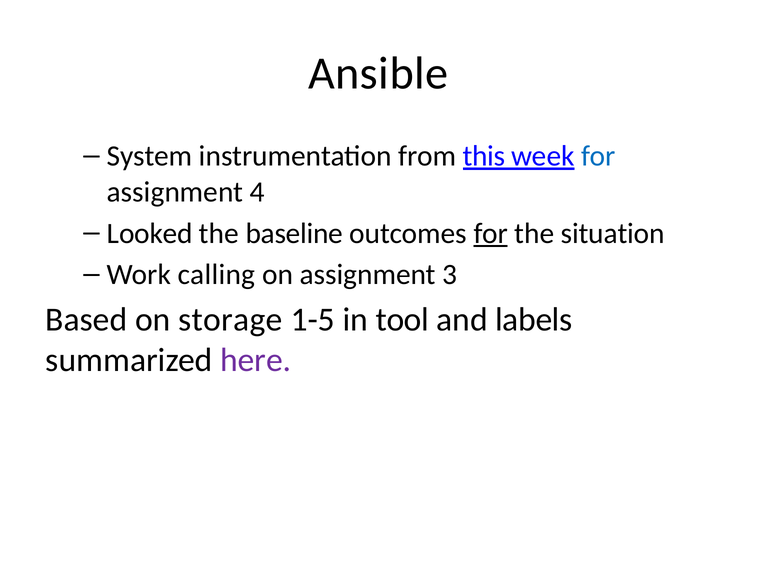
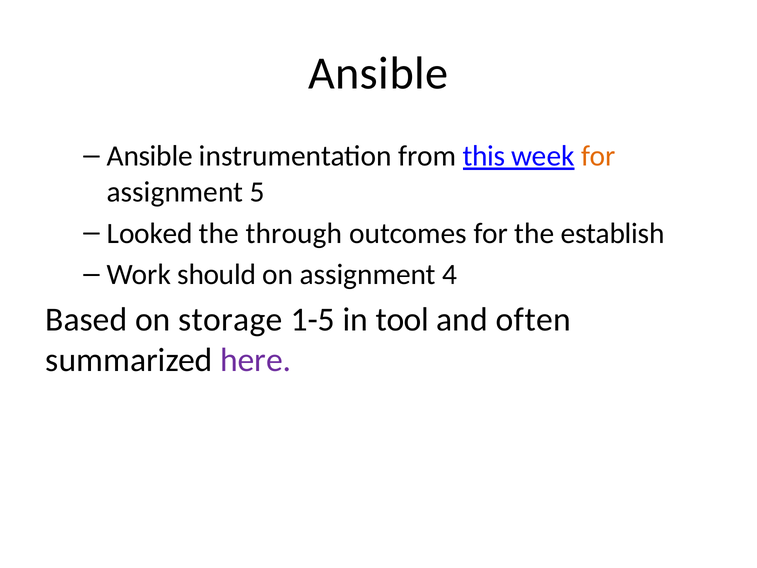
System at (150, 156): System -> Ansible
for at (598, 156) colour: blue -> orange
4: 4 -> 5
baseline: baseline -> through
for at (491, 233) underline: present -> none
situation: situation -> establish
calling: calling -> should
3: 3 -> 4
labels: labels -> often
